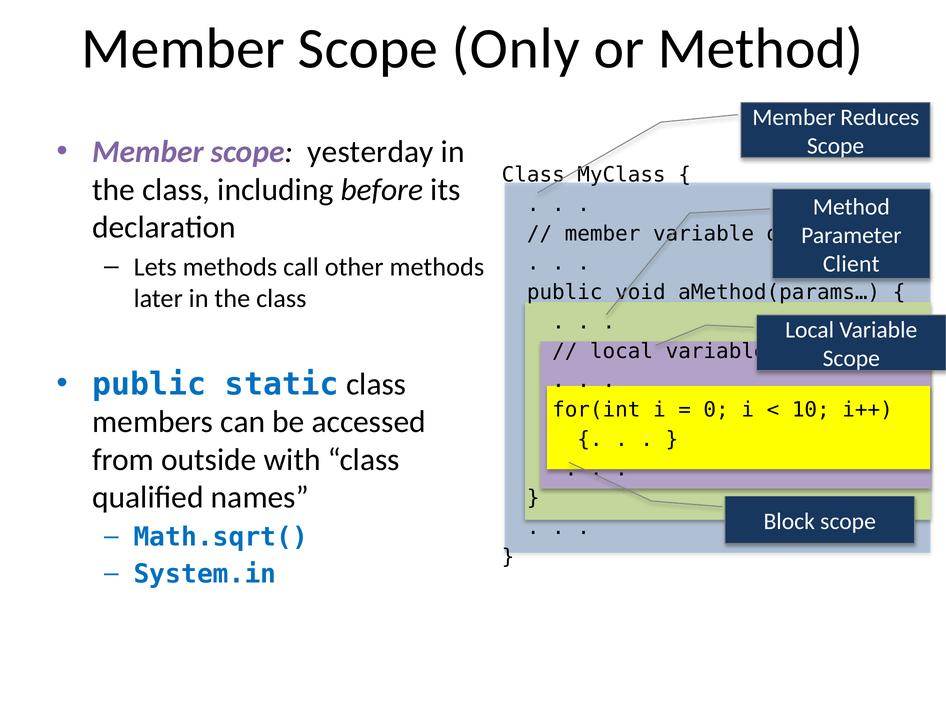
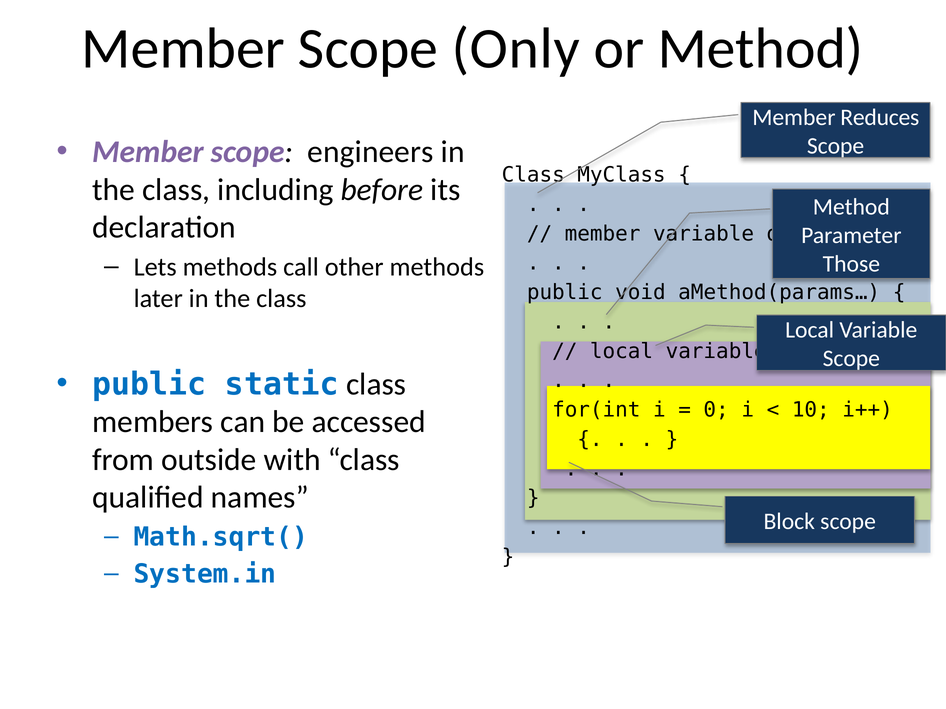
yesterday: yesterday -> engineers
Client: Client -> Those
